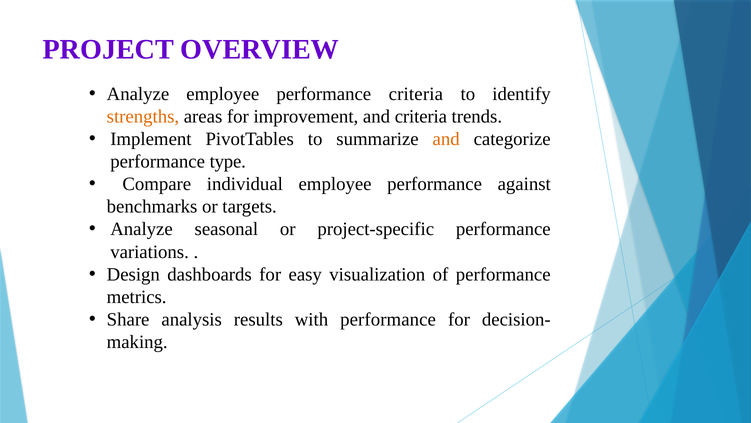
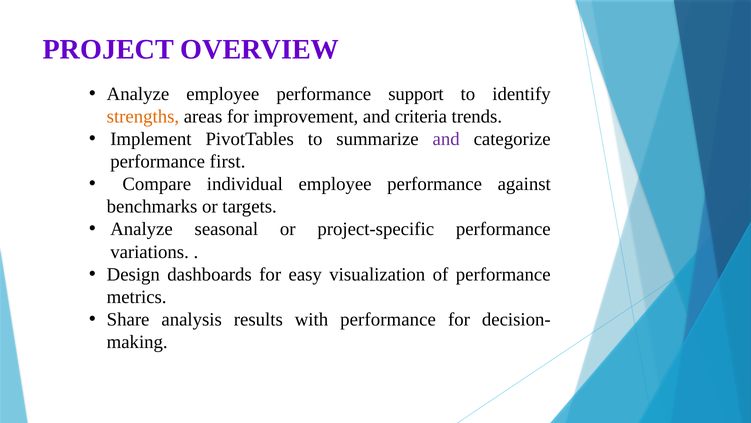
performance criteria: criteria -> support
and at (446, 139) colour: orange -> purple
type: type -> first
